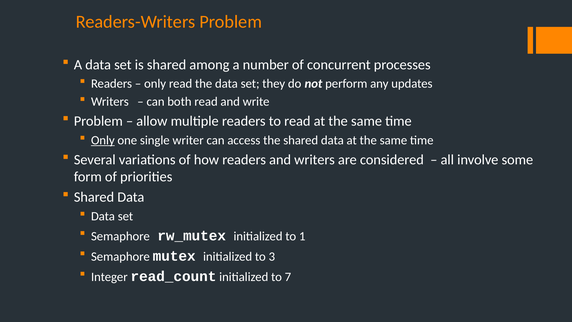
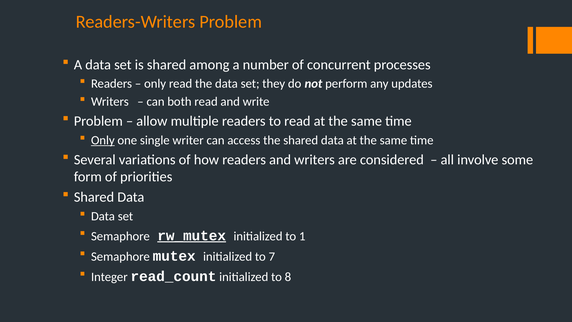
rw_mutex underline: none -> present
3: 3 -> 7
7: 7 -> 8
